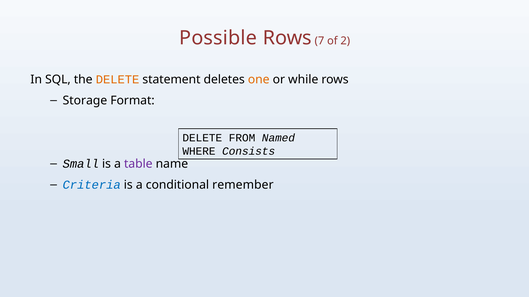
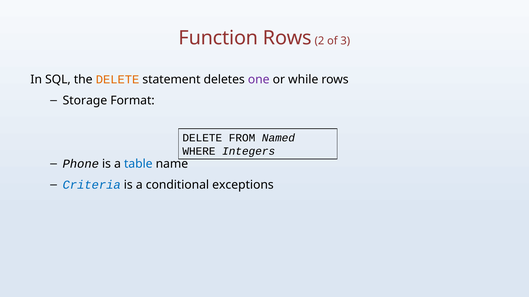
Possible: Possible -> Function
7: 7 -> 2
2: 2 -> 3
one colour: orange -> purple
Consists: Consists -> Integers
Small: Small -> Phone
table colour: purple -> blue
remember: remember -> exceptions
